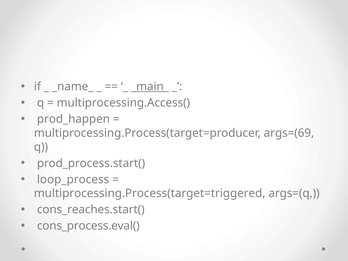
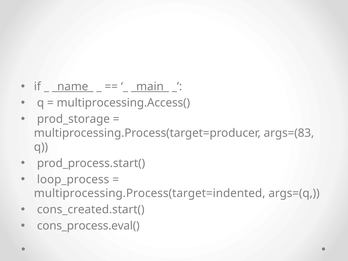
_name_ underline: none -> present
prod_happen: prod_happen -> prod_storage
args=(69: args=(69 -> args=(83
multiprocessing.Process(target=triggered: multiprocessing.Process(target=triggered -> multiprocessing.Process(target=indented
cons_reaches.start(: cons_reaches.start( -> cons_created.start(
